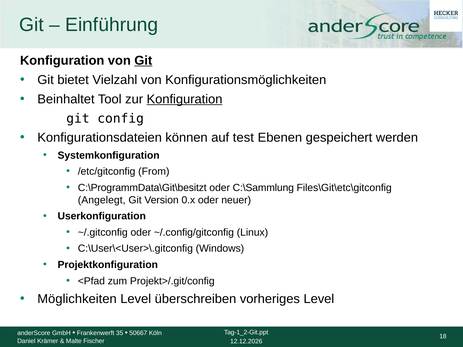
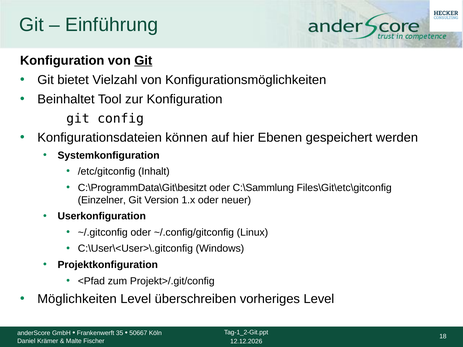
Konfiguration at (185, 99) underline: present -> none
test: test -> hier
From: From -> Inhalt
Angelegt: Angelegt -> Einzelner
0.x: 0.x -> 1.x
